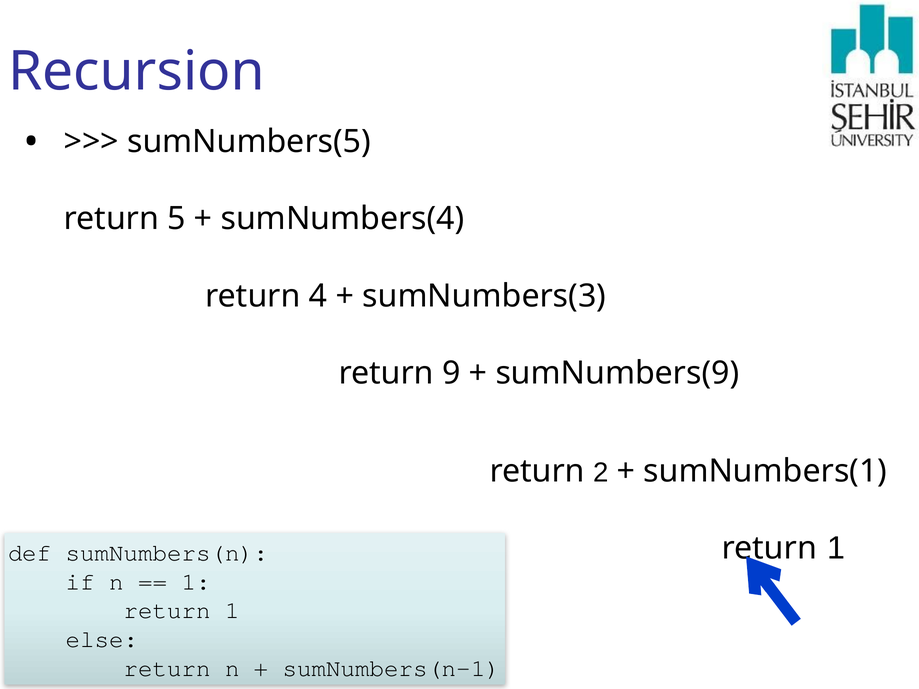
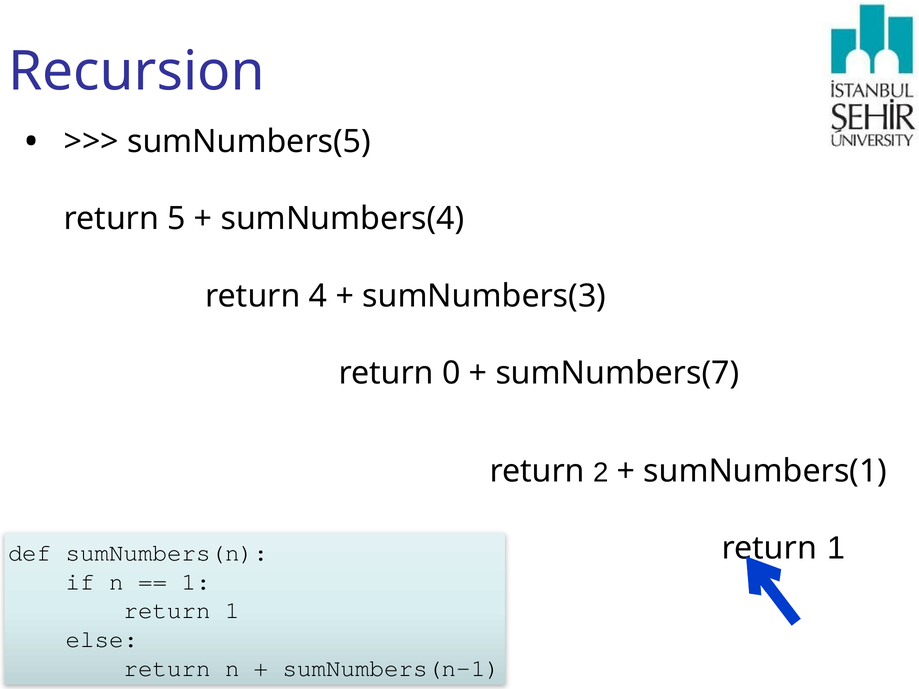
9: 9 -> 0
sumNumbers(9: sumNumbers(9 -> sumNumbers(7
